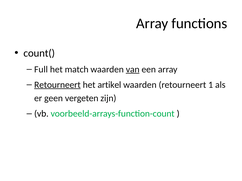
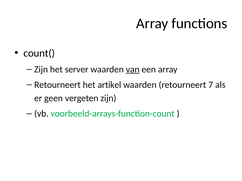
Full at (41, 70): Full -> Zijn
match: match -> server
Retourneert at (57, 85) underline: present -> none
1: 1 -> 7
